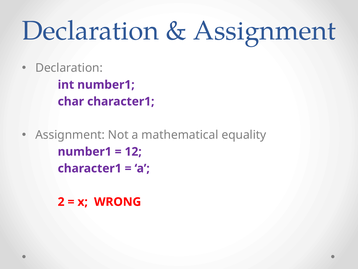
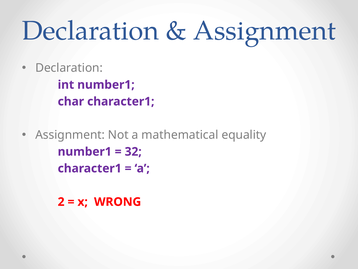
12: 12 -> 32
